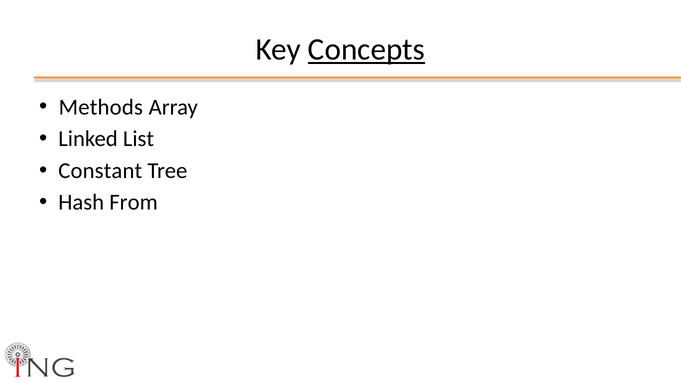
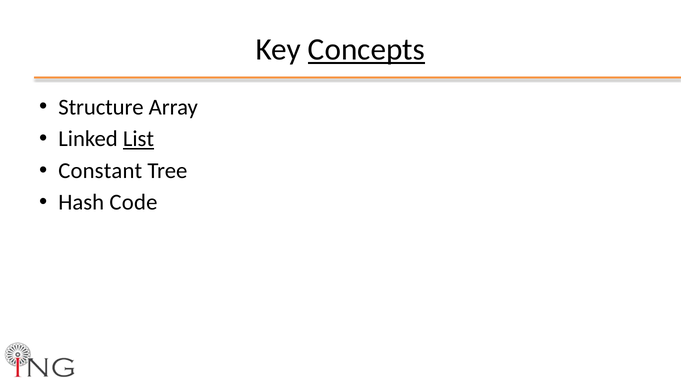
Methods: Methods -> Structure
List underline: none -> present
From: From -> Code
